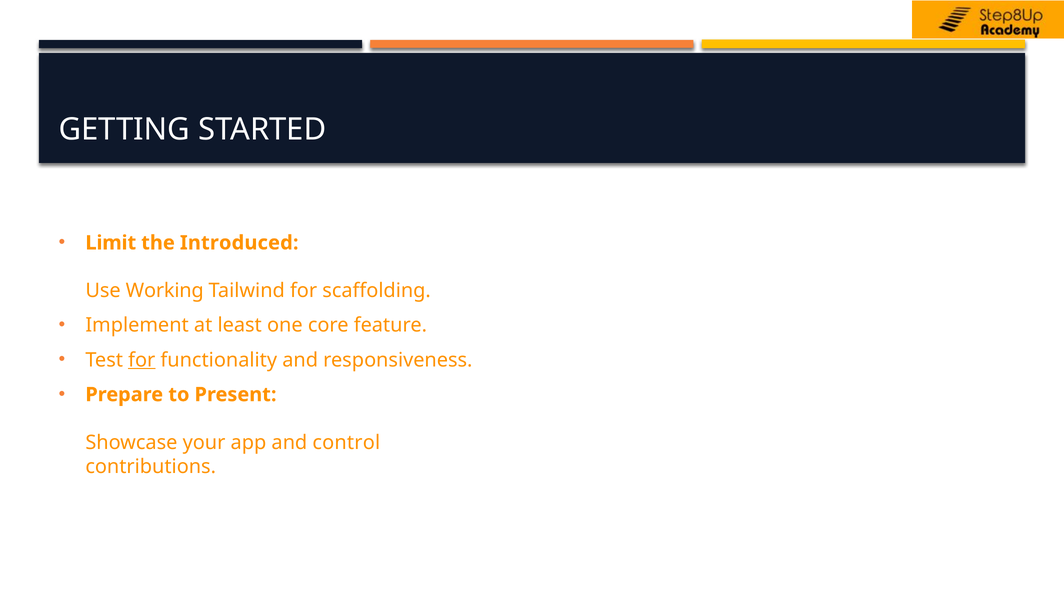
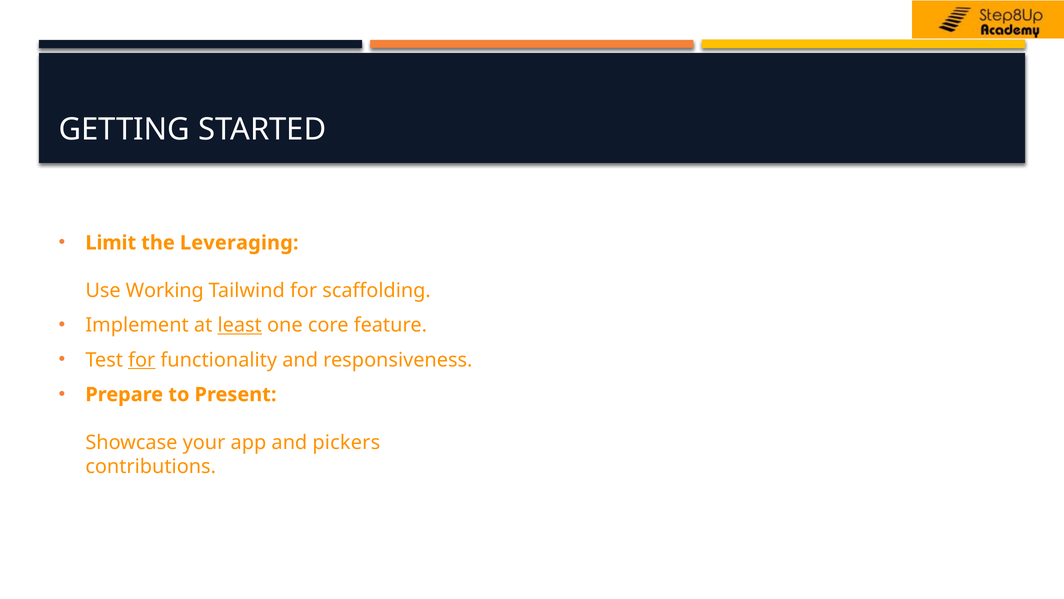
Introduced: Introduced -> Leveraging
least underline: none -> present
control: control -> pickers
